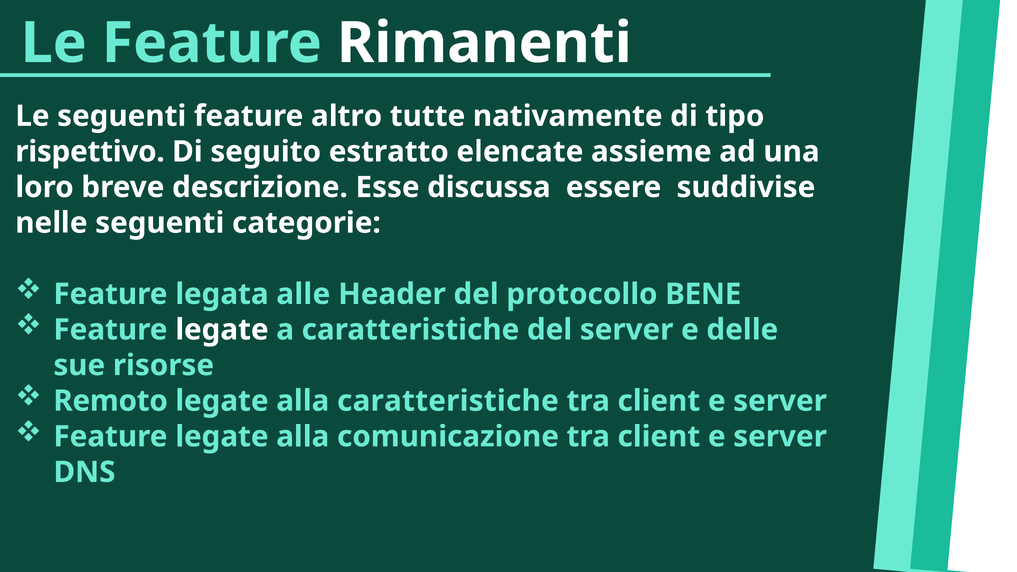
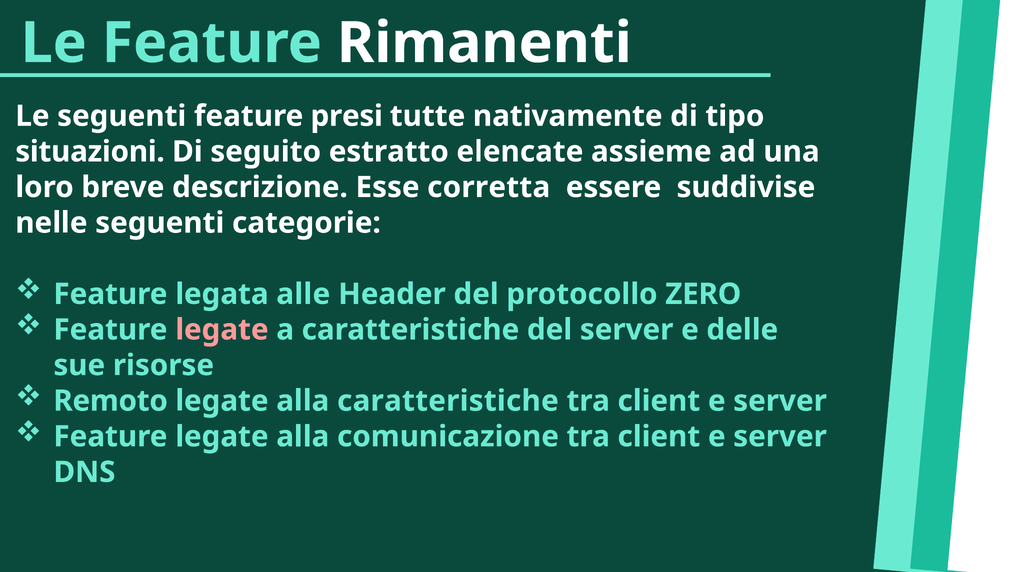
altro: altro -> presi
rispettivo: rispettivo -> situazioni
discussa: discussa -> corretta
BENE: BENE -> ZERO
legate at (222, 330) colour: white -> pink
